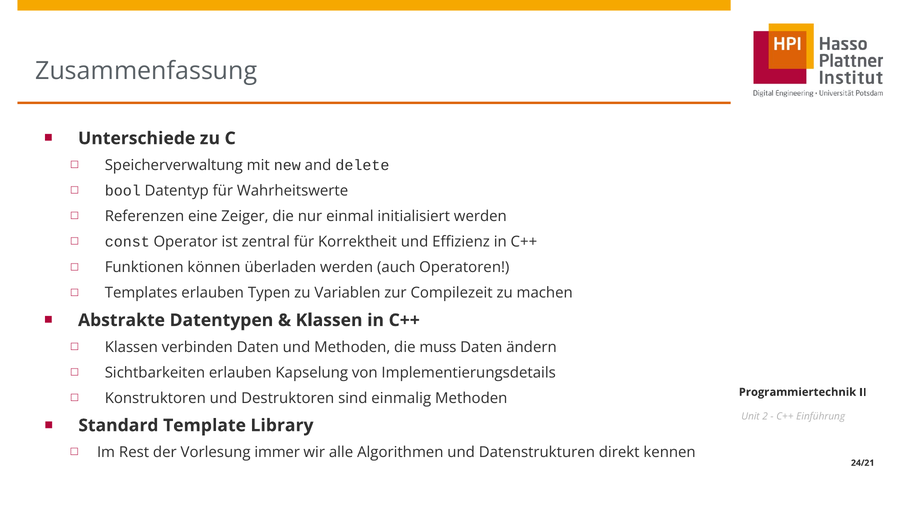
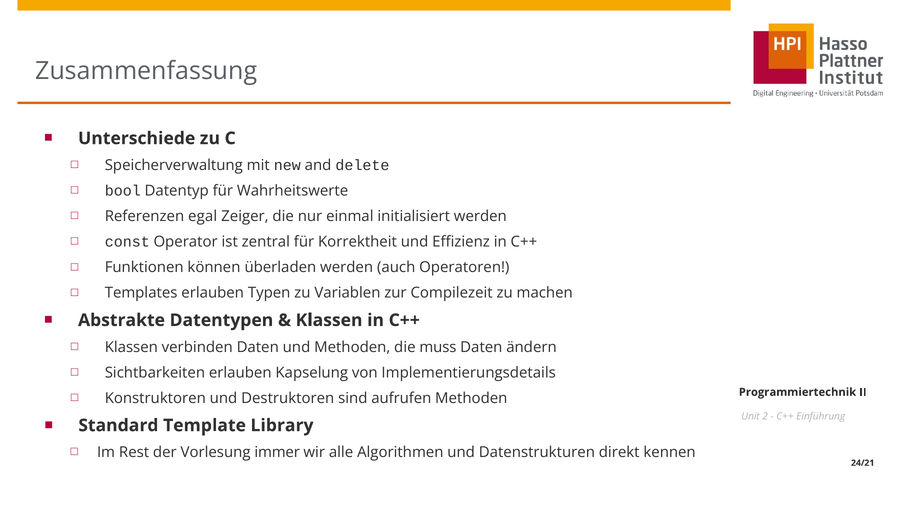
eine: eine -> egal
einmalig: einmalig -> aufrufen
